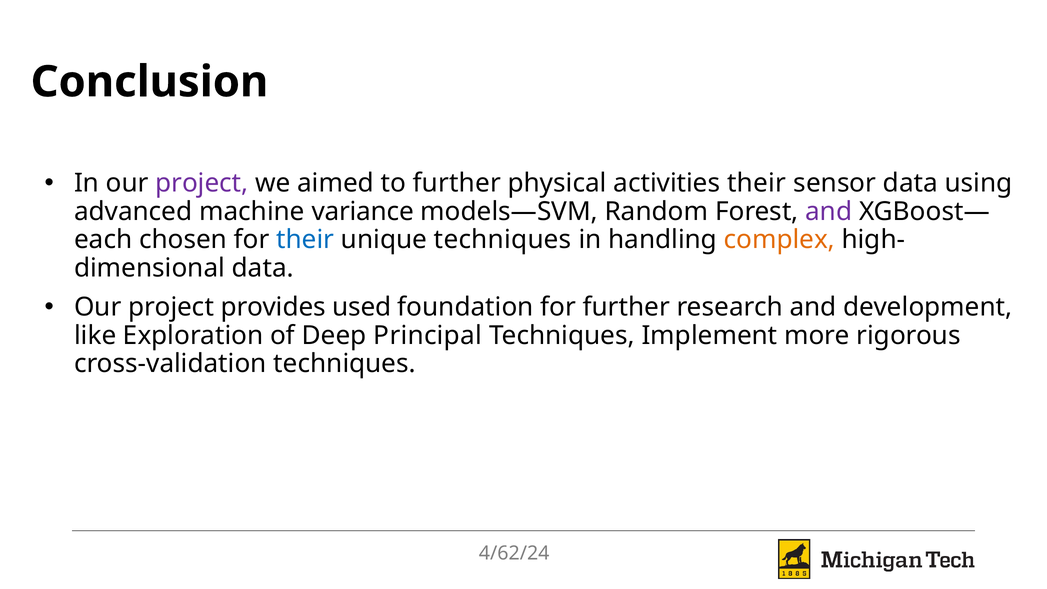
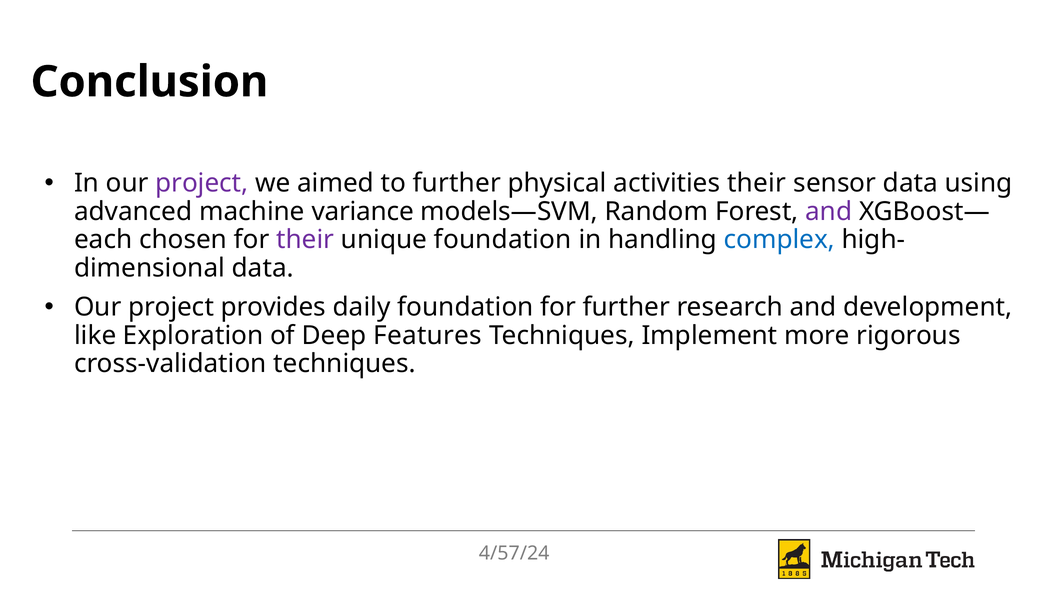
their at (305, 240) colour: blue -> purple
unique techniques: techniques -> foundation
complex colour: orange -> blue
used: used -> daily
Principal: Principal -> Features
4/62/24: 4/62/24 -> 4/57/24
